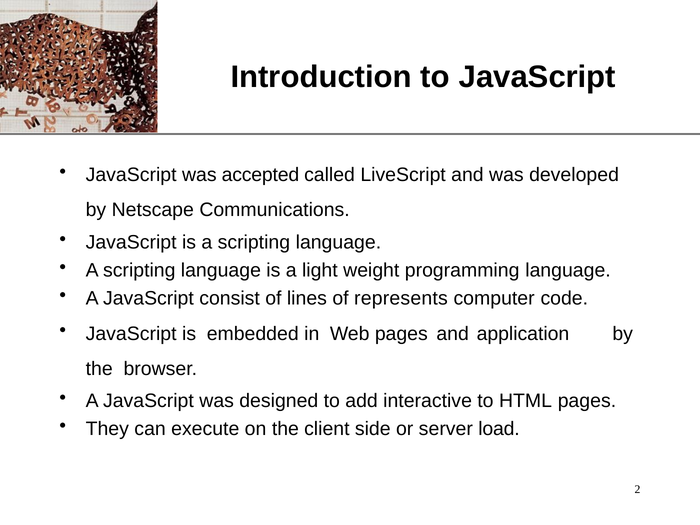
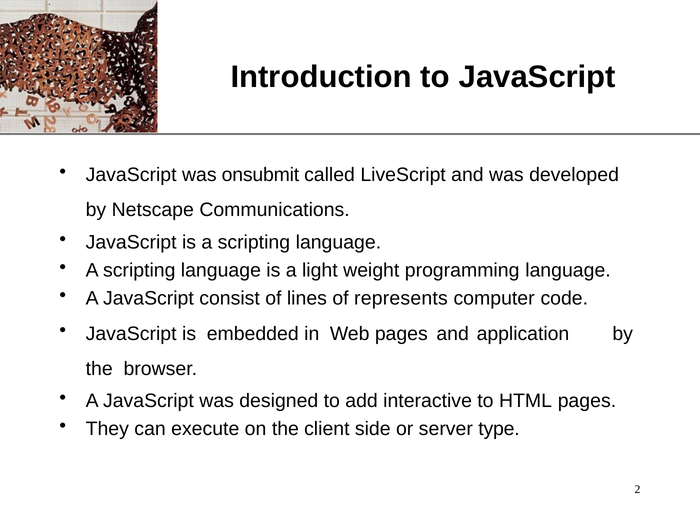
accepted: accepted -> onsubmit
load: load -> type
